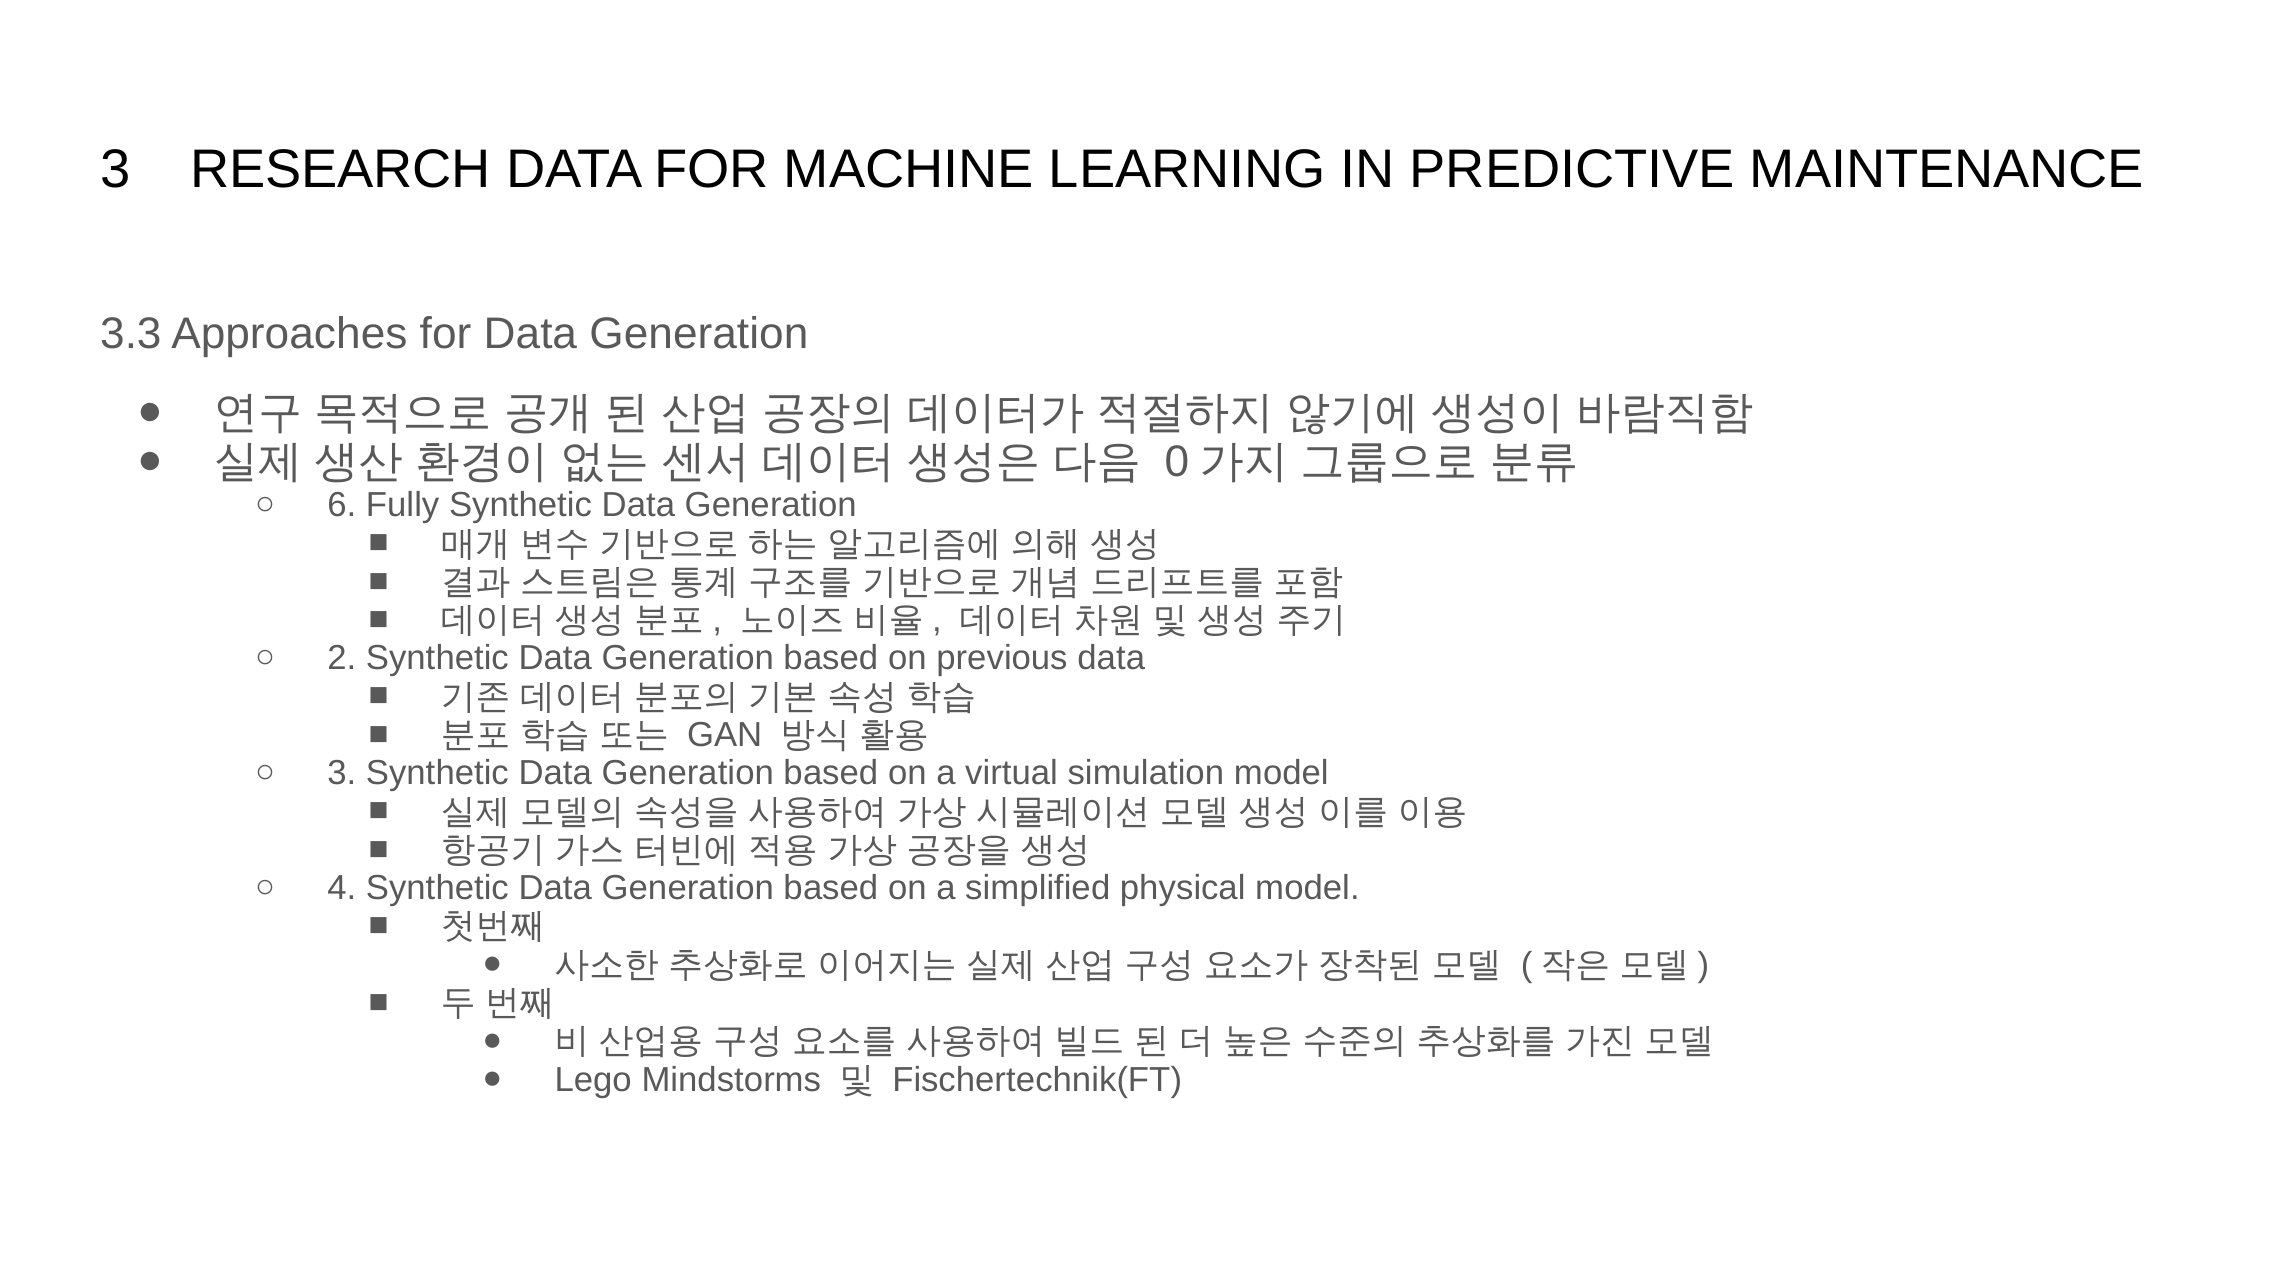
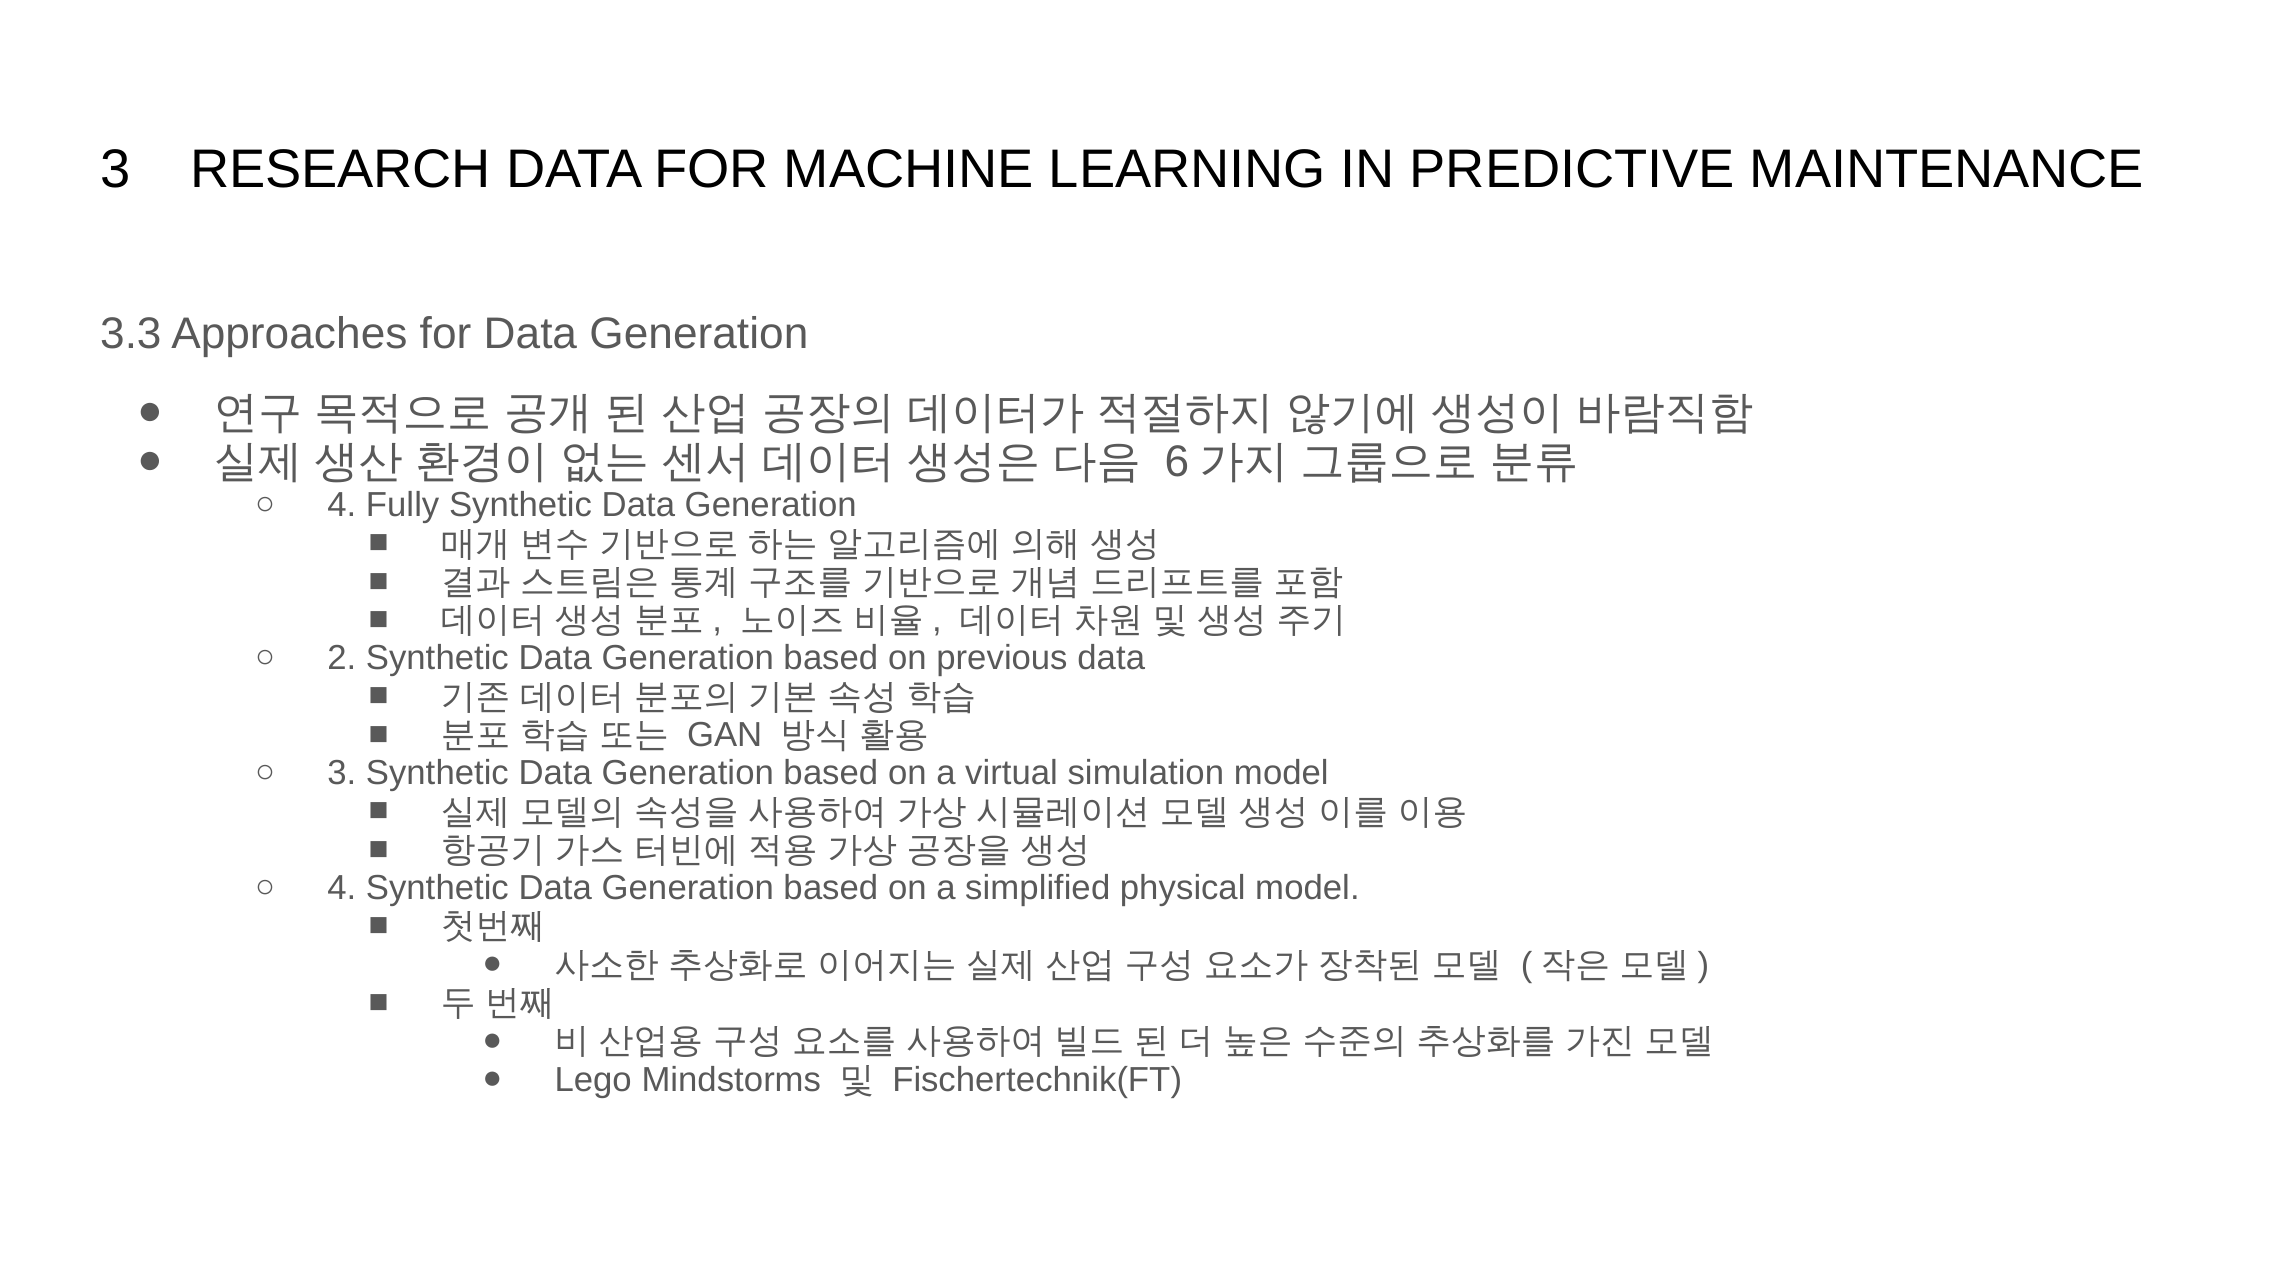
0: 0 -> 6
6 at (342, 505): 6 -> 4
